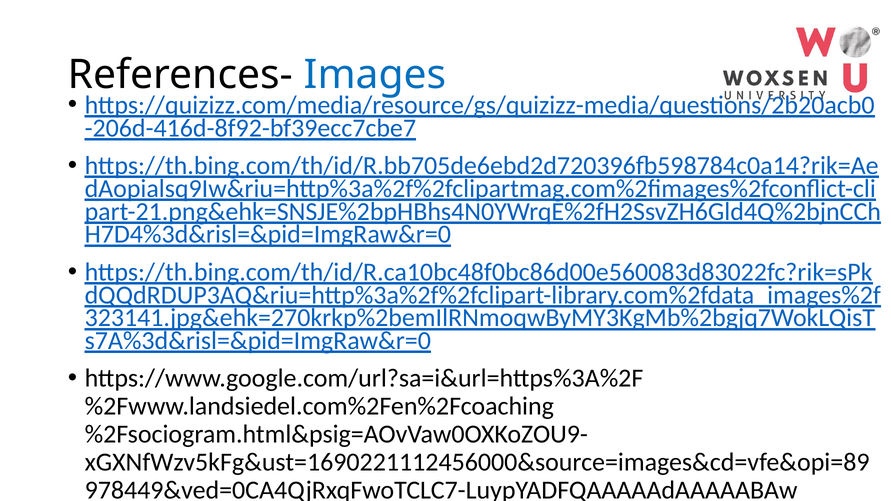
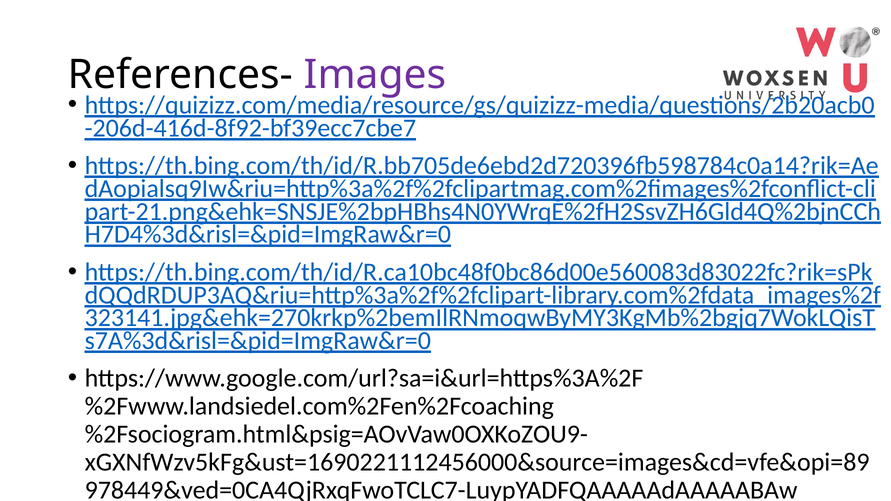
Images colour: blue -> purple
